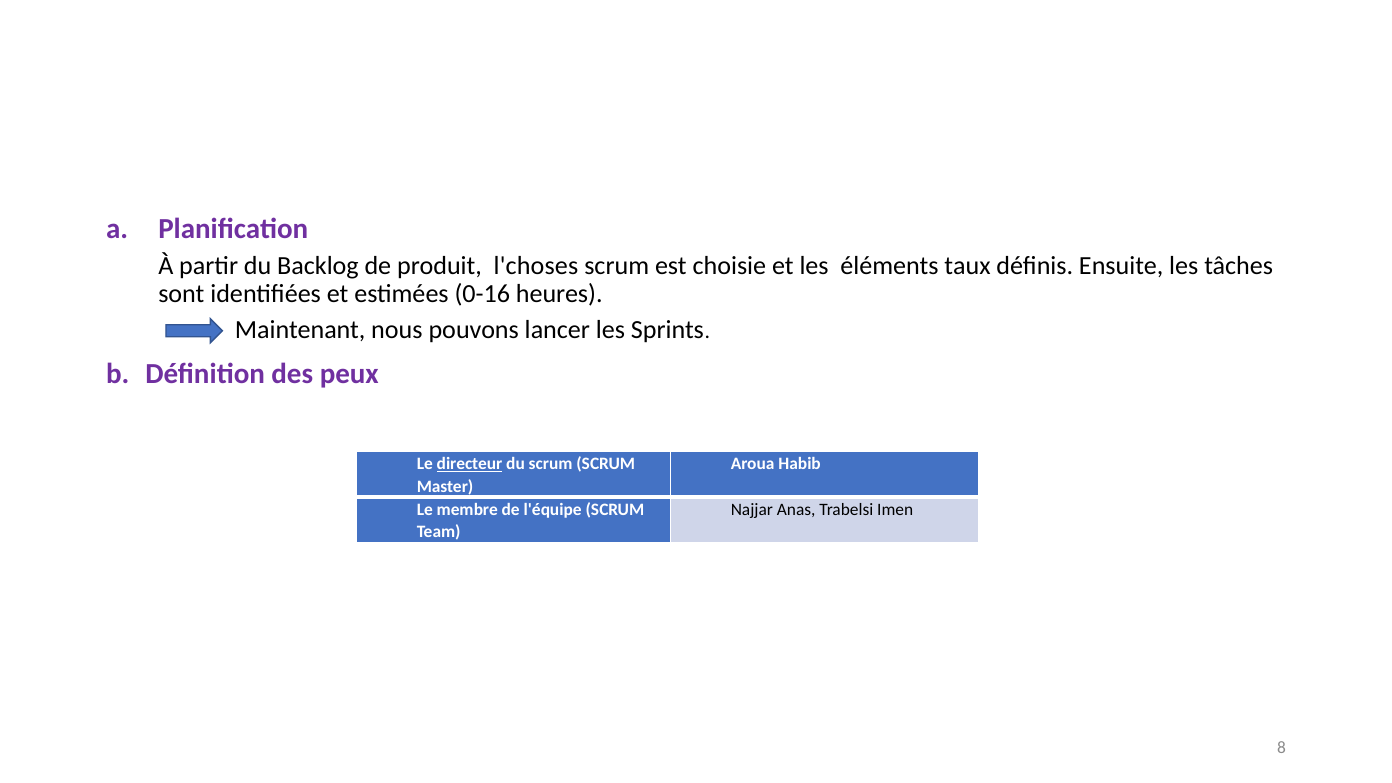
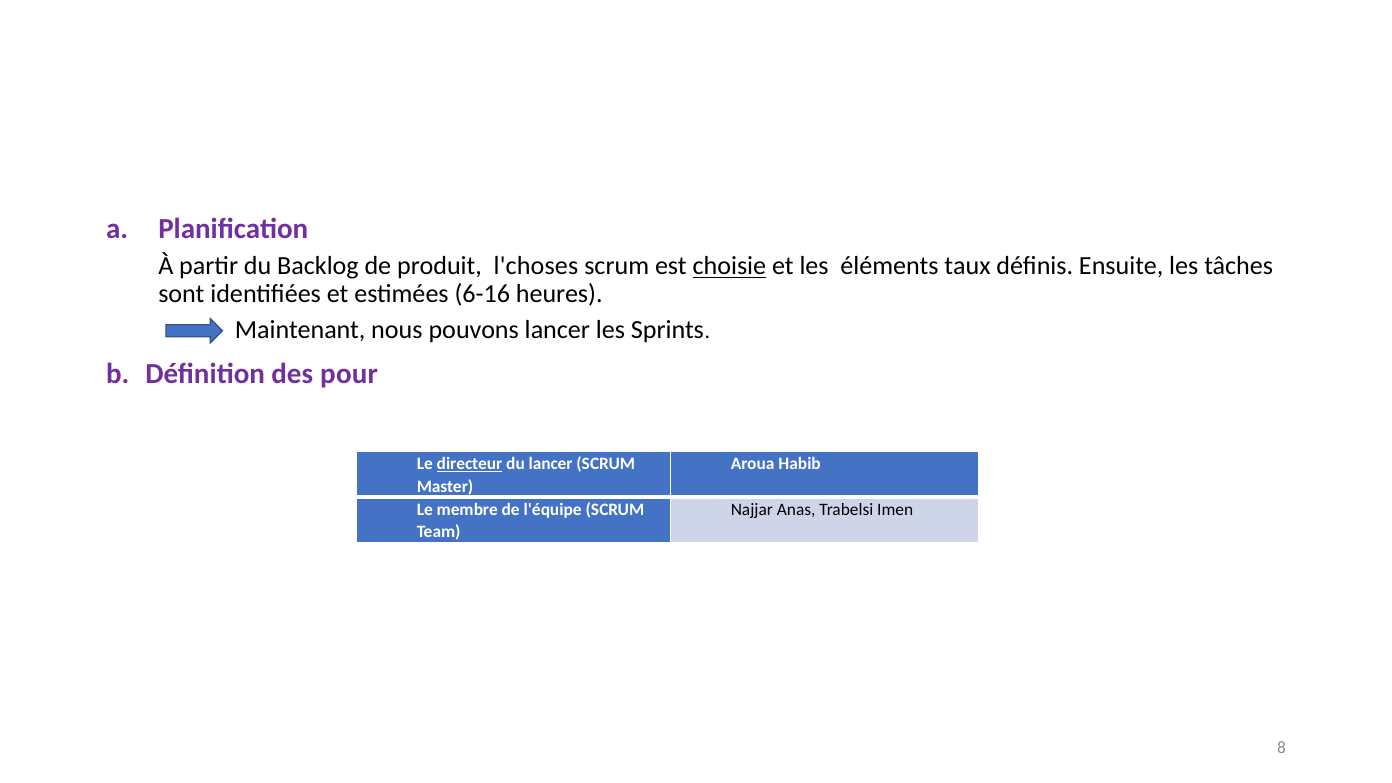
choisie underline: none -> present
0-16: 0-16 -> 6-16
peux: peux -> pour
du scrum: scrum -> lancer
